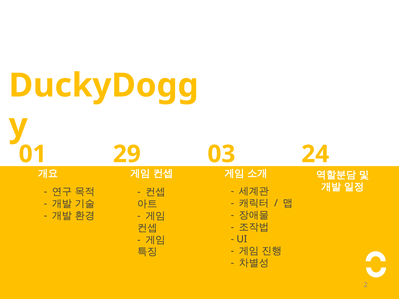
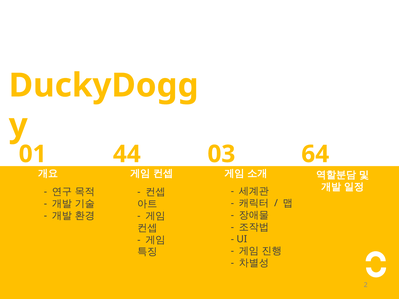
29: 29 -> 44
24: 24 -> 64
